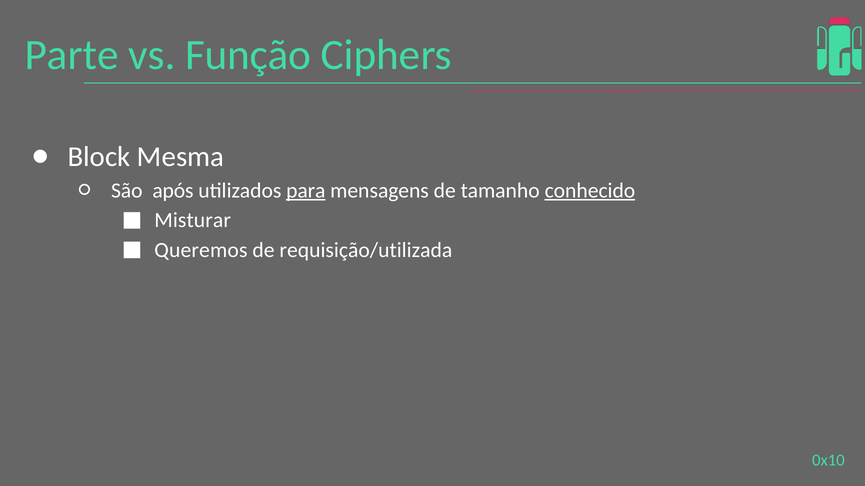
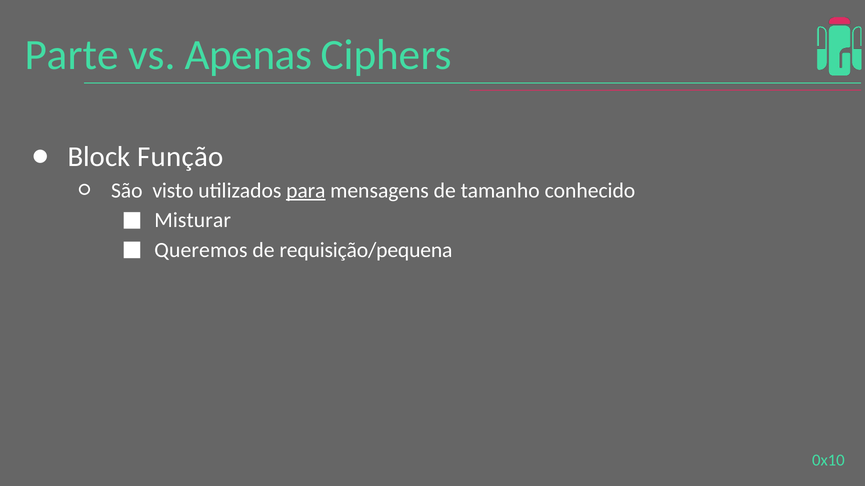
Função: Função -> Apenas
Mesma: Mesma -> Função
após: após -> visto
conhecido underline: present -> none
requisição/utilizada: requisição/utilizada -> requisição/pequena
